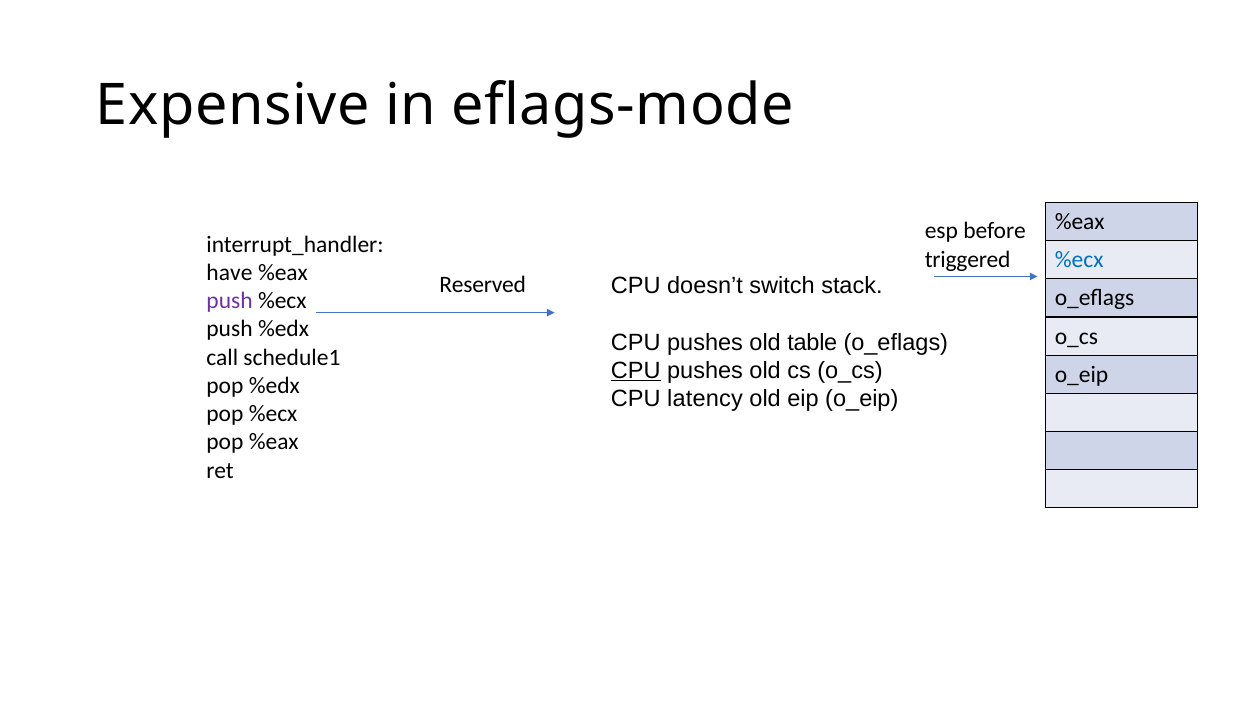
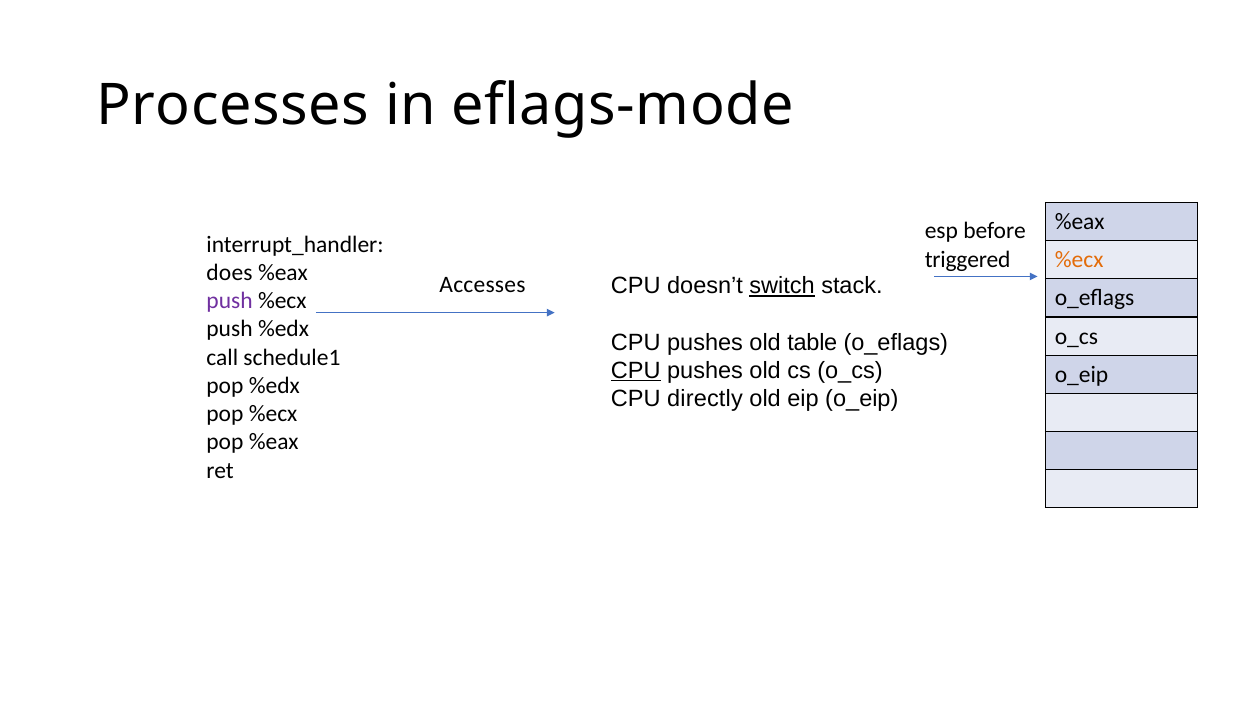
Expensive: Expensive -> Processes
%ecx at (1079, 260) colour: blue -> orange
have: have -> does
switch underline: none -> present
Reserved: Reserved -> Accesses
latency: latency -> directly
